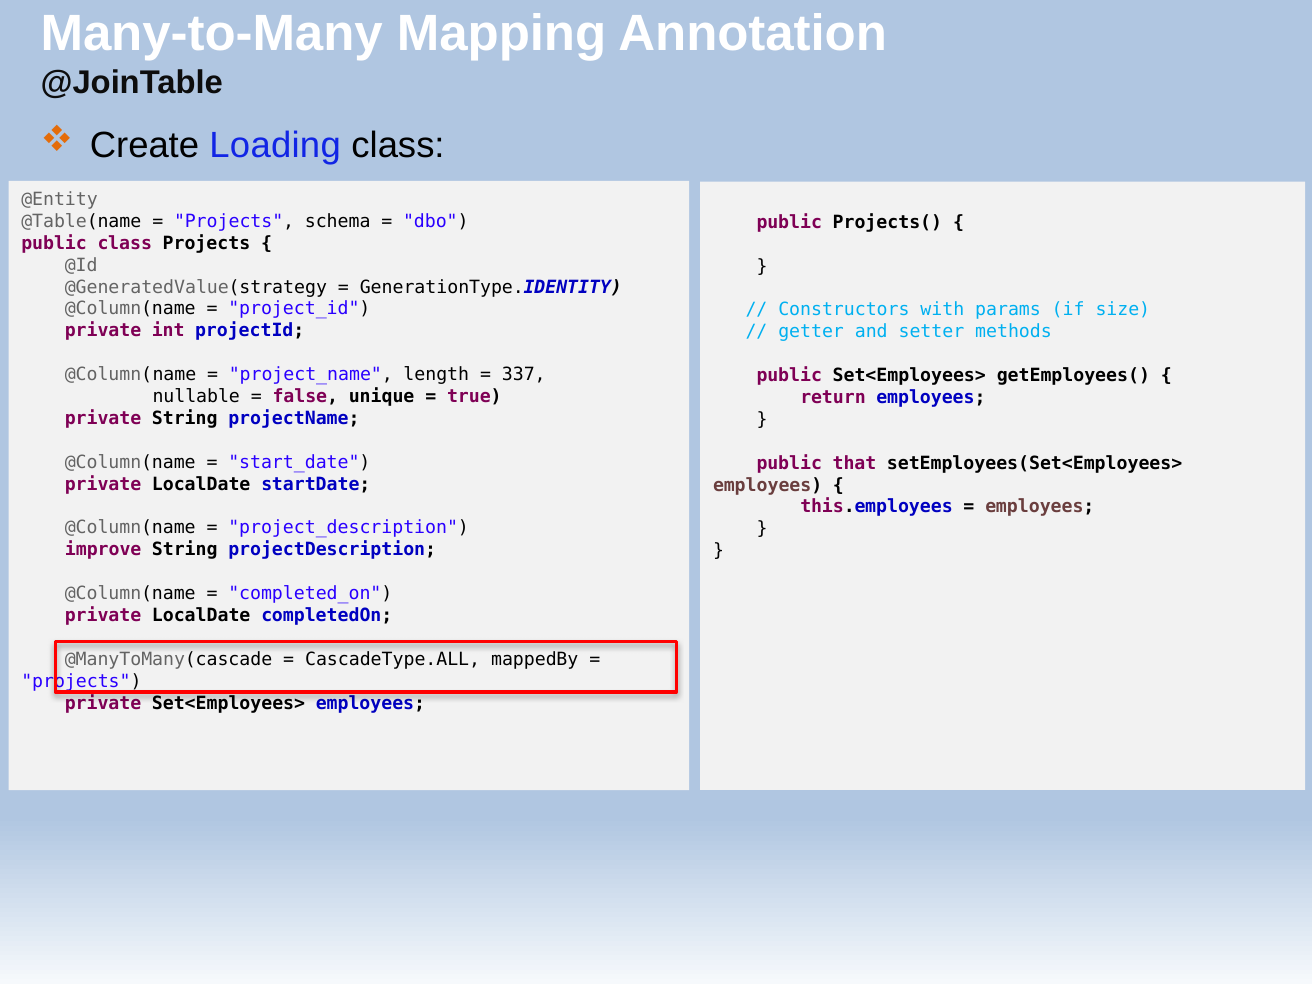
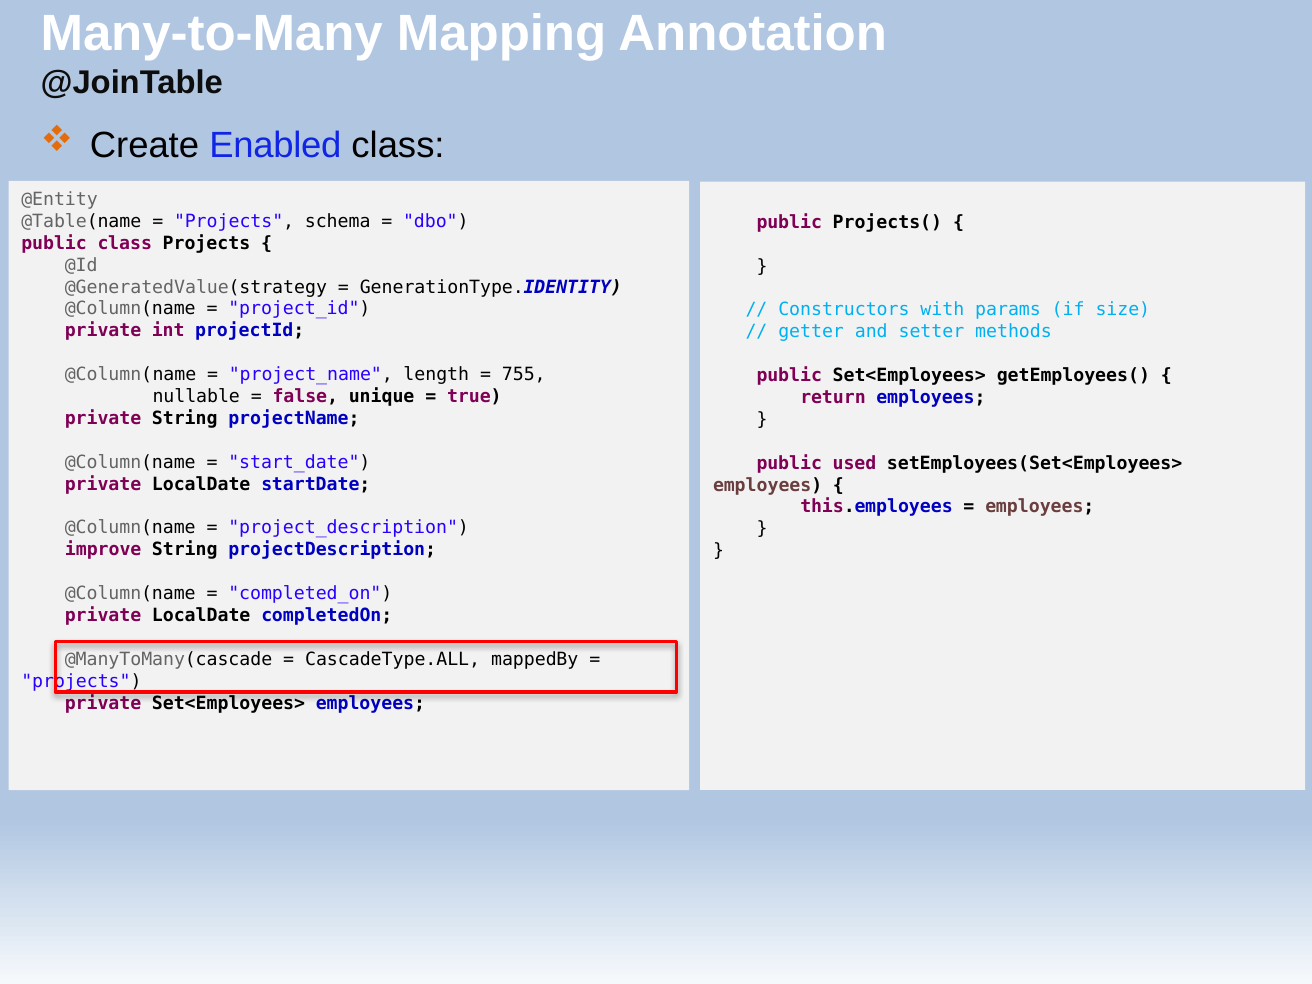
Loading: Loading -> Enabled
337: 337 -> 755
that: that -> used
